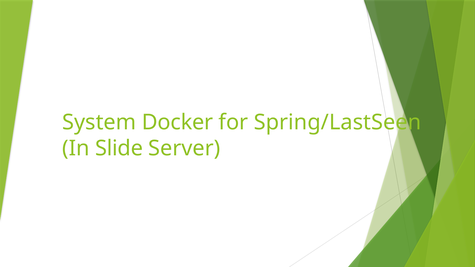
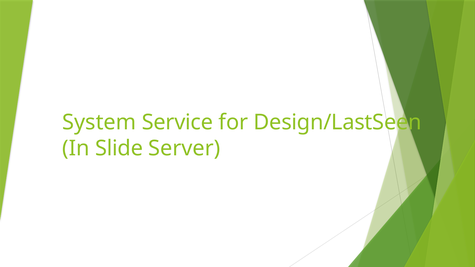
Docker: Docker -> Service
Spring/LastSeen: Spring/LastSeen -> Design/LastSeen
